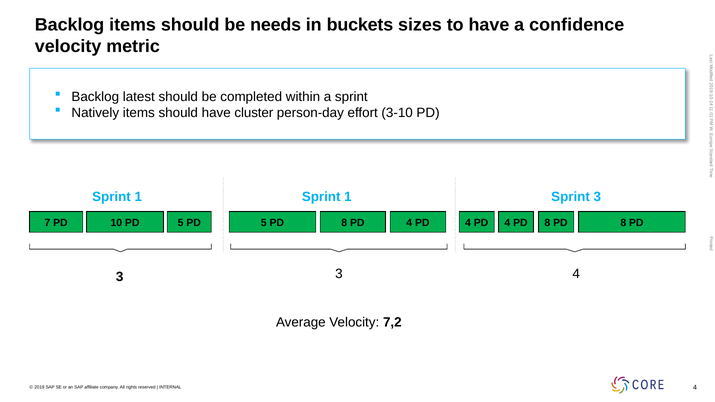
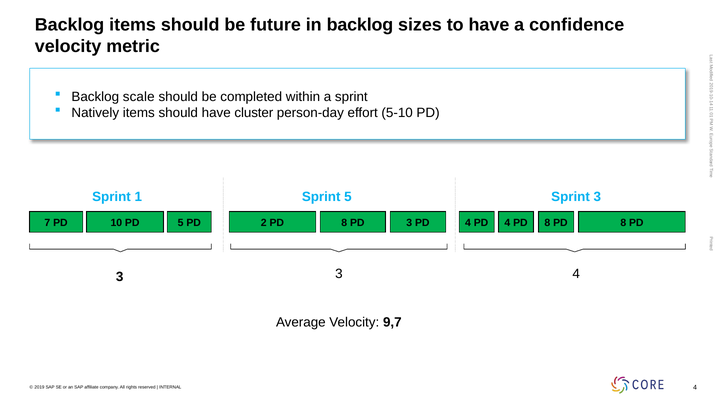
needs: needs -> future
in buckets: buckets -> backlog
latest: latest -> scale
3-10: 3-10 -> 5-10
1 Sprint 1: 1 -> 5
5 PD 5: 5 -> 2
4 at (409, 223): 4 -> 3
7,2: 7,2 -> 9,7
